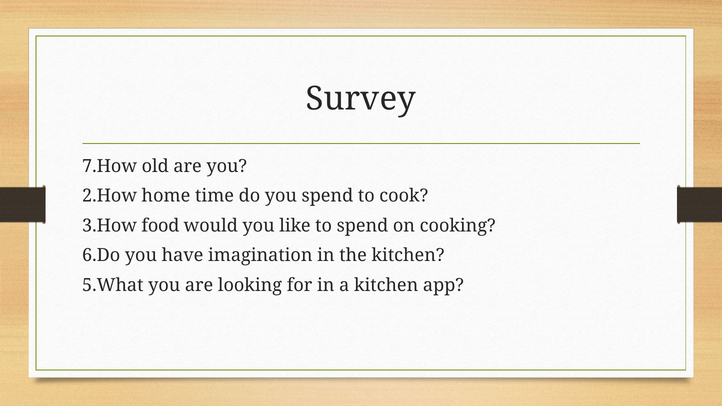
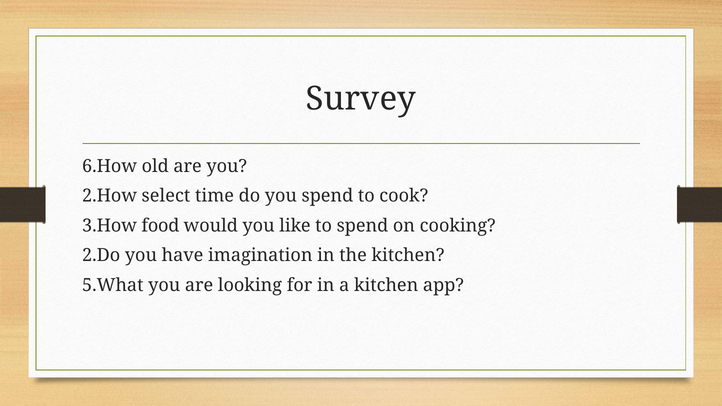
7.How: 7.How -> 6.How
home: home -> select
6.Do: 6.Do -> 2.Do
